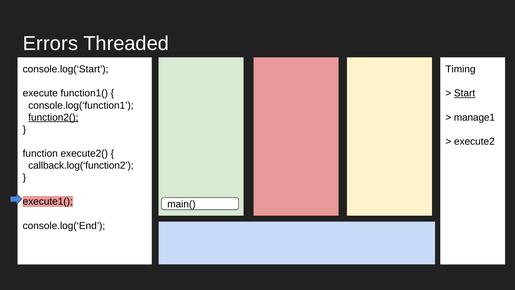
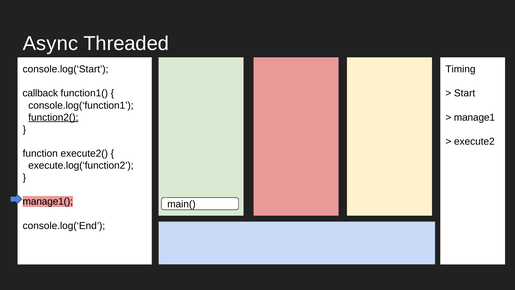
Errors: Errors -> Async
execute: execute -> callback
Start underline: present -> none
callback.log(‘function2: callback.log(‘function2 -> execute.log(‘function2
execute1(: execute1( -> manage1(
